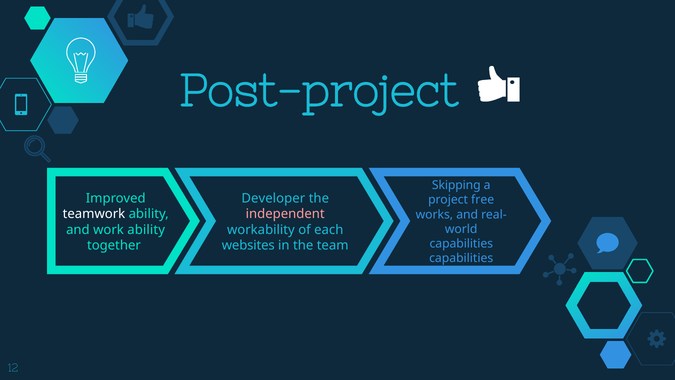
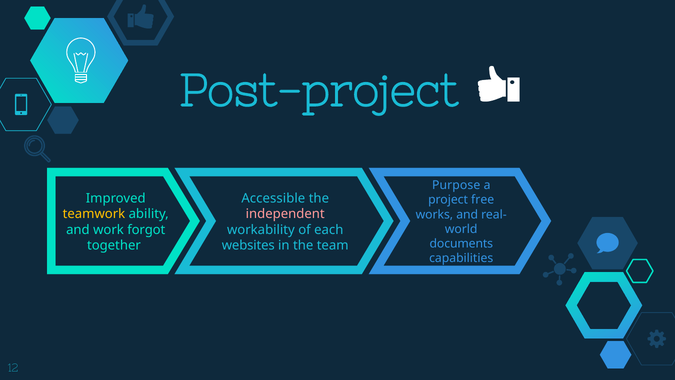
Skipping: Skipping -> Purpose
Developer: Developer -> Accessible
teamwork colour: white -> yellow
work ability: ability -> forgot
capabilities at (461, 244): capabilities -> documents
